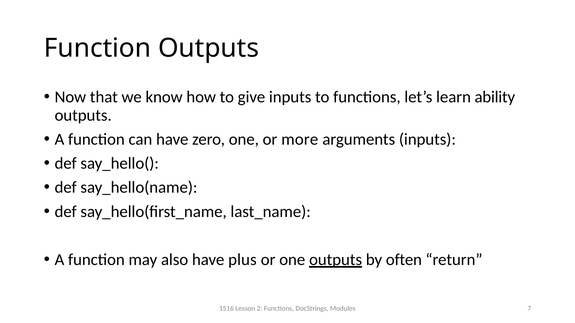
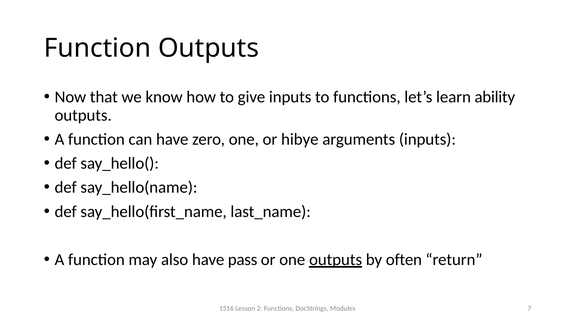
more: more -> hibye
plus: plus -> pass
